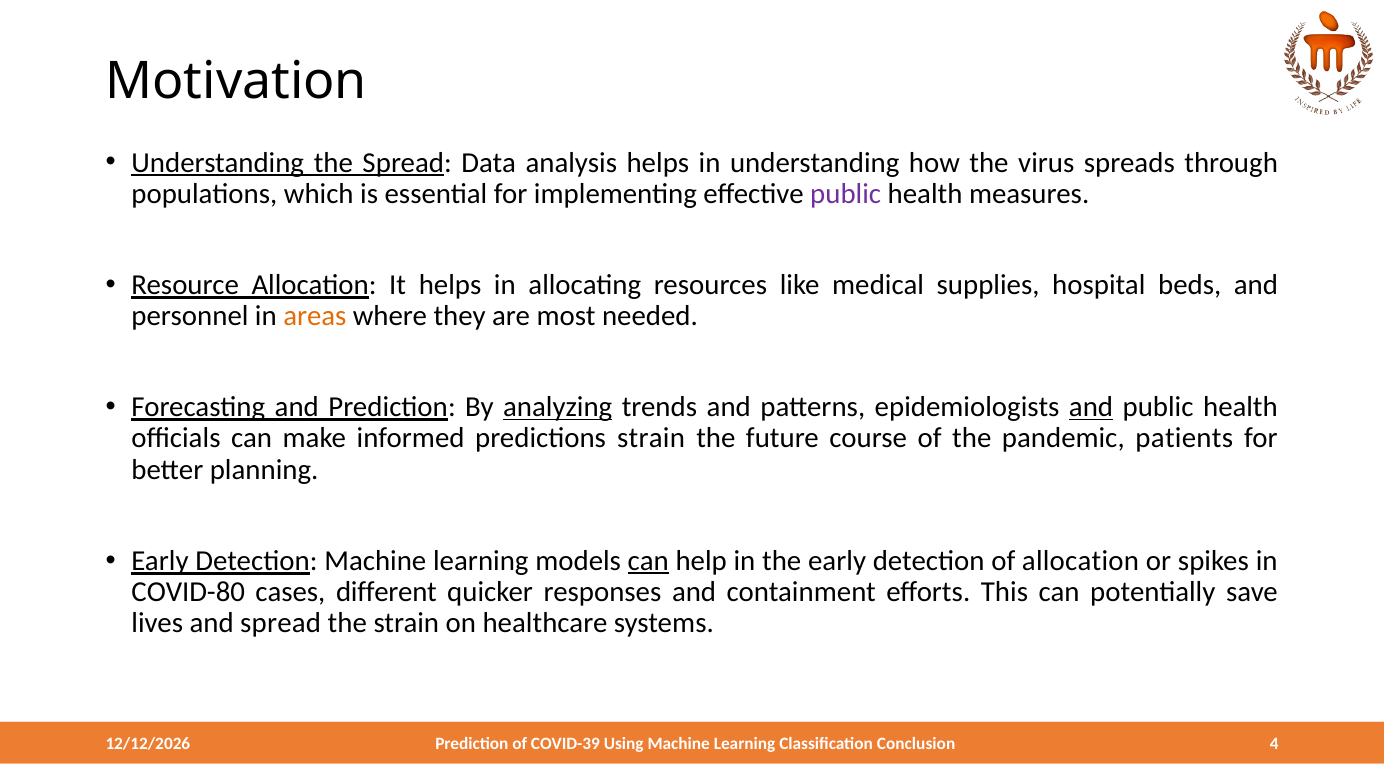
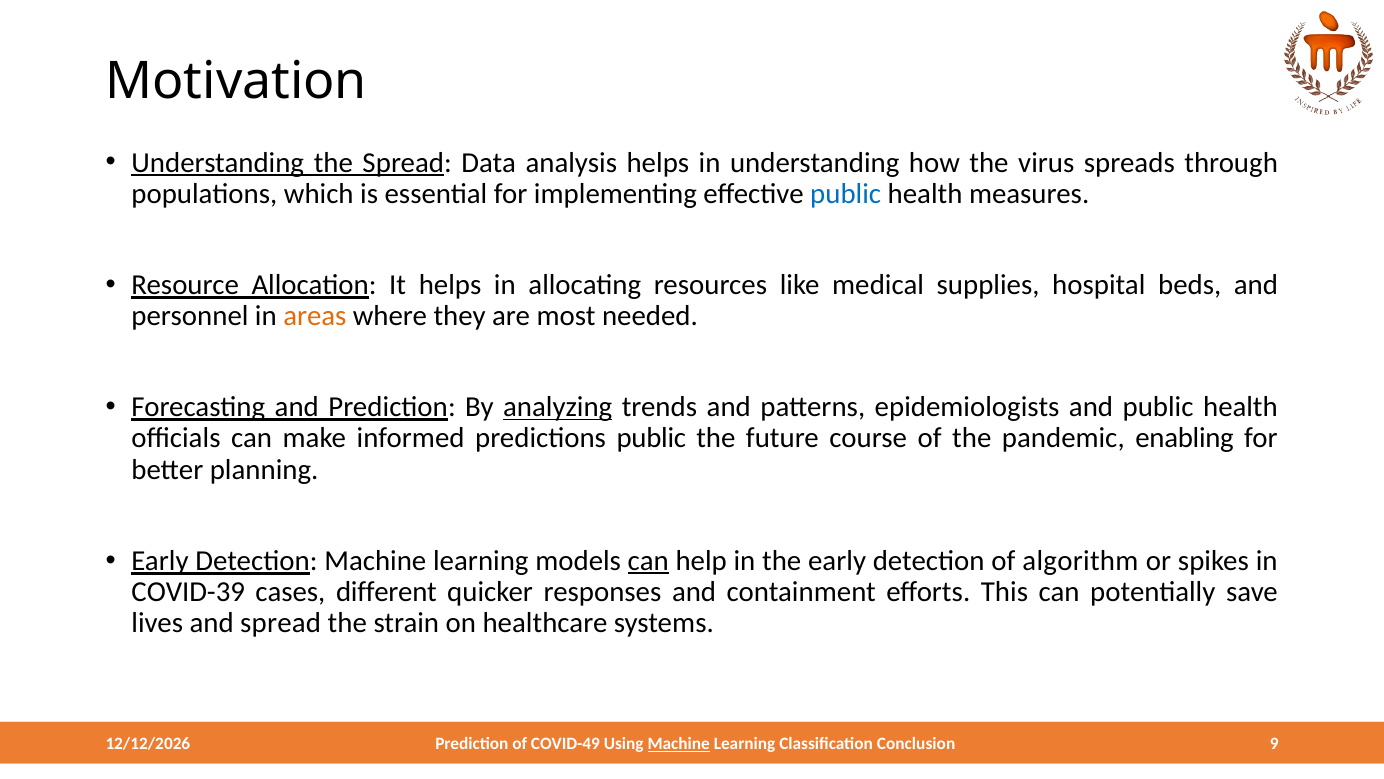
public at (846, 194) colour: purple -> blue
and at (1091, 407) underline: present -> none
predictions strain: strain -> public
patients: patients -> enabling
of allocation: allocation -> algorithm
COVID-80: COVID-80 -> COVID-39
4: 4 -> 9
COVID-39: COVID-39 -> COVID-49
Machine at (679, 743) underline: none -> present
